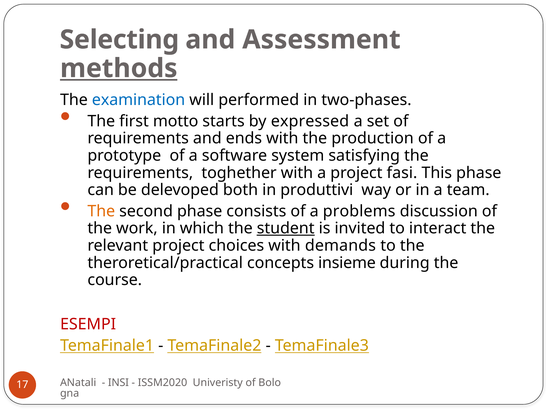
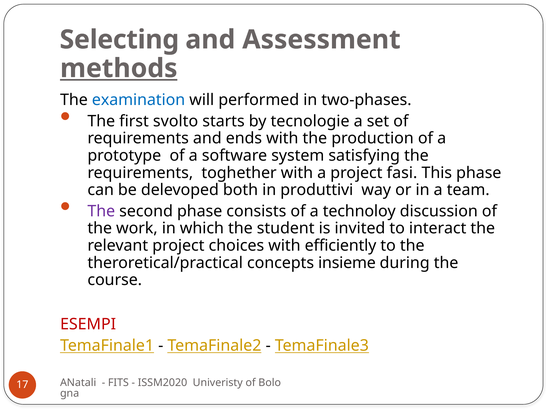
motto: motto -> svolto
expressed: expressed -> tecnologie
The at (101, 211) colour: orange -> purple
problems: problems -> technoloy
student underline: present -> none
demands: demands -> efficiently
INSI: INSI -> FITS
